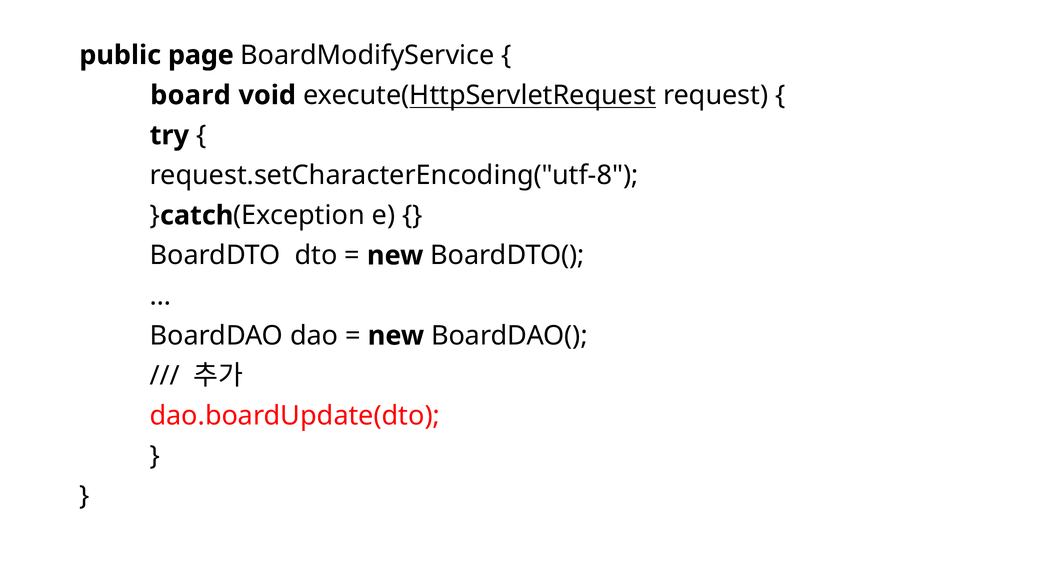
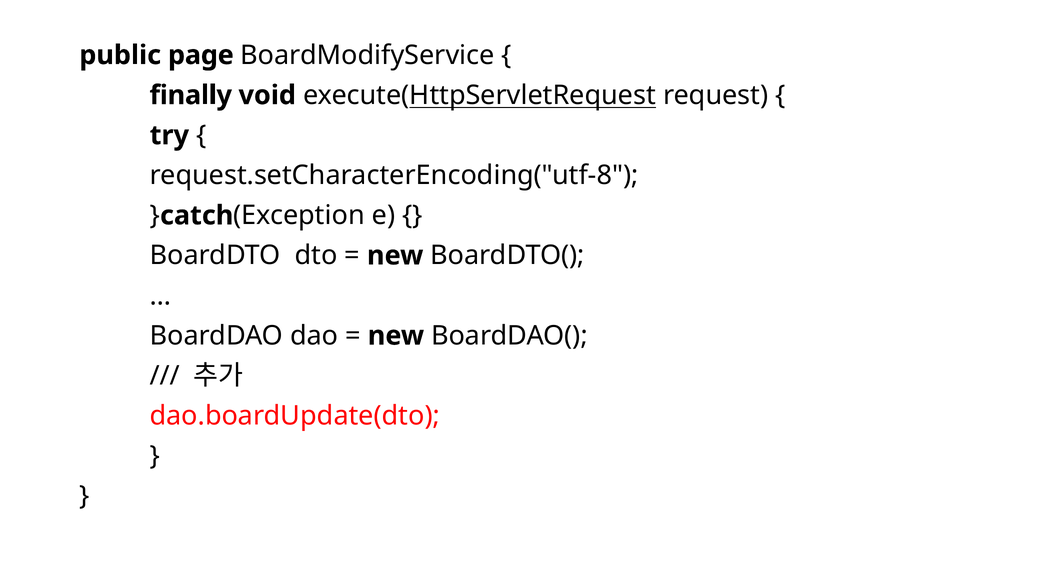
board: board -> finally
